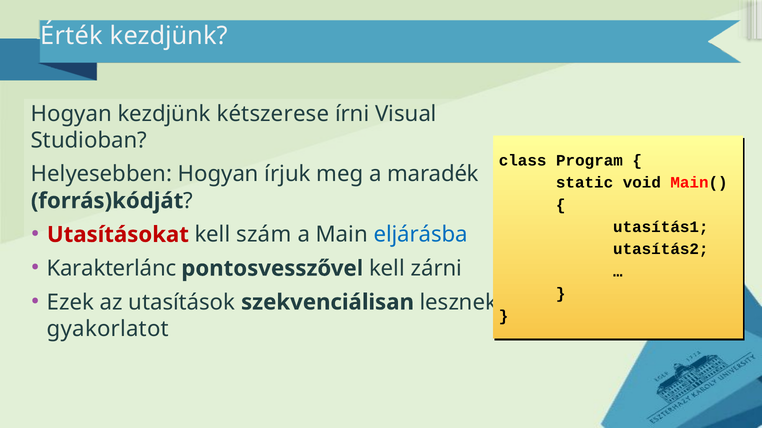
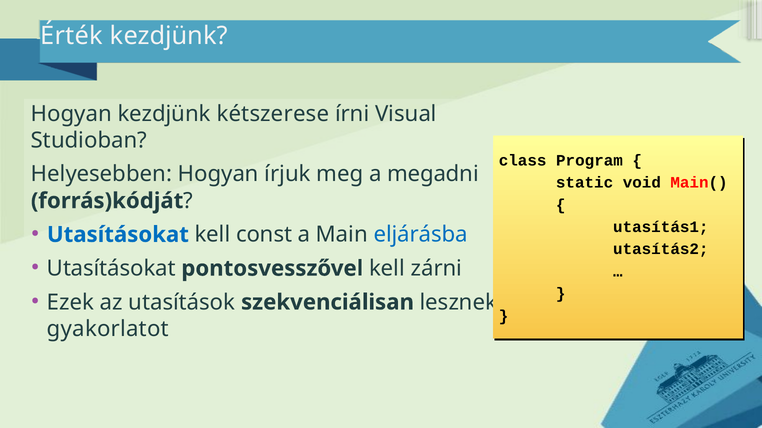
maradék: maradék -> megadni
Utasításokat at (118, 235) colour: red -> blue
szám: szám -> const
Karakterlánc at (111, 269): Karakterlánc -> Utasításokat
